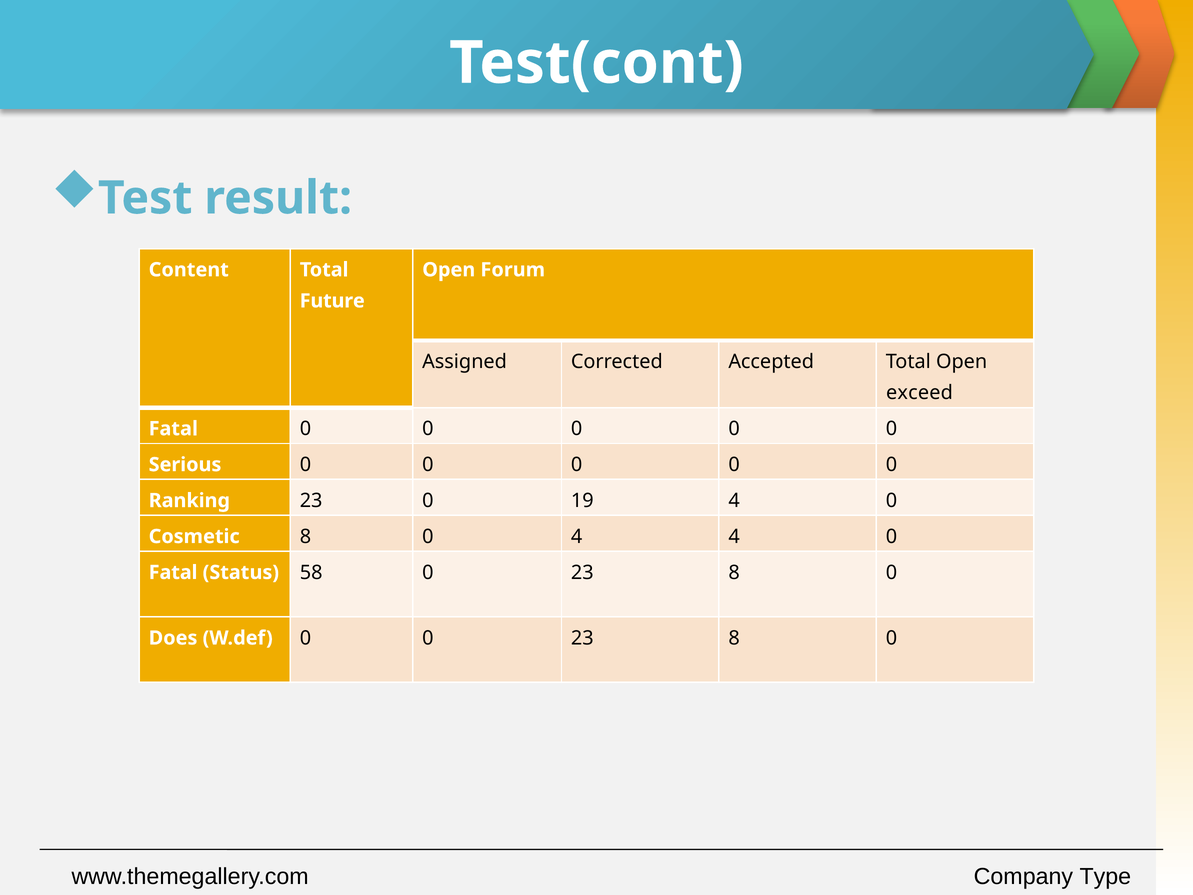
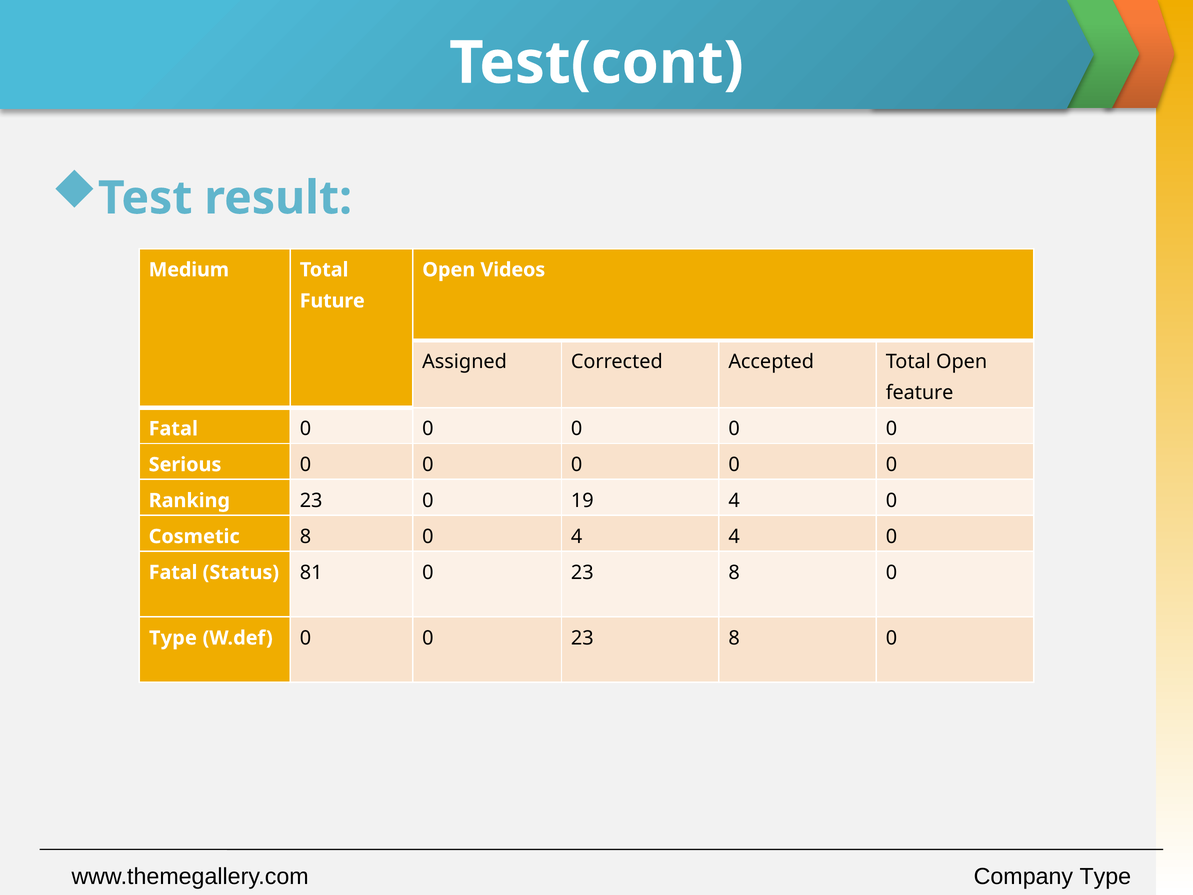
Content: Content -> Medium
Forum: Forum -> Videos
exceed: exceed -> feature
58: 58 -> 81
Does at (173, 638): Does -> Type
